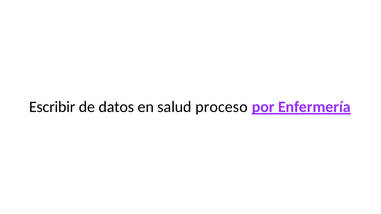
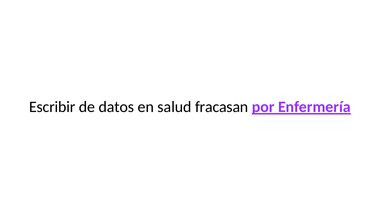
proceso: proceso -> fracasan
